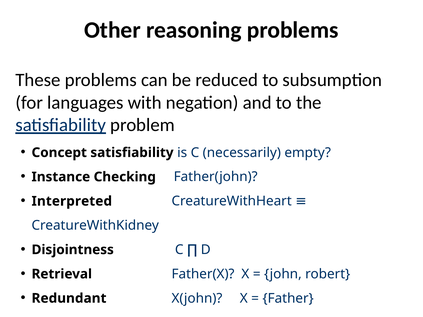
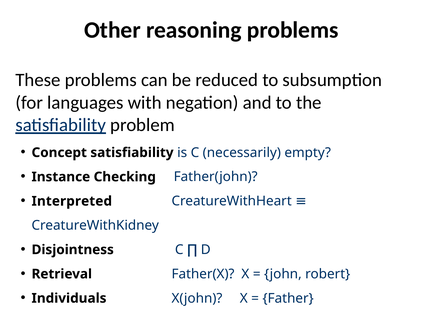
Redundant: Redundant -> Individuals
